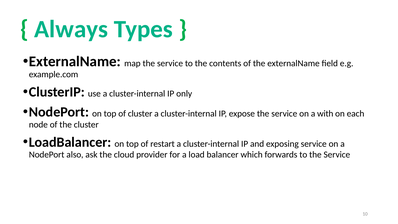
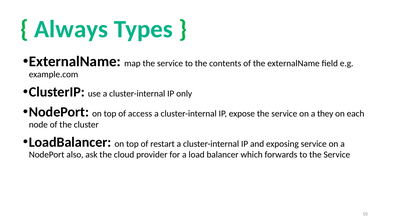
of cluster: cluster -> access
with: with -> they
